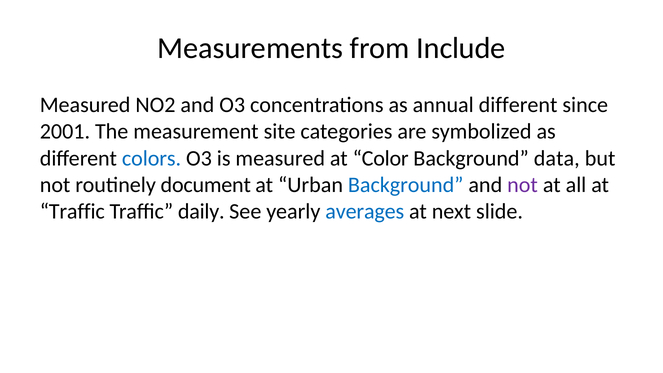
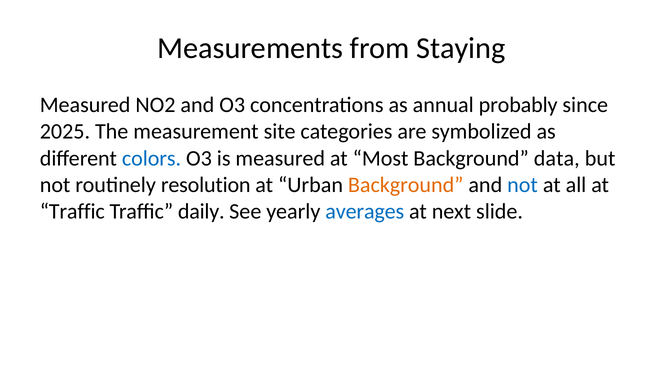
Include: Include -> Staying
annual different: different -> probably
2001: 2001 -> 2025
Color: Color -> Most
document: document -> resolution
Background at (406, 185) colour: blue -> orange
not at (523, 185) colour: purple -> blue
